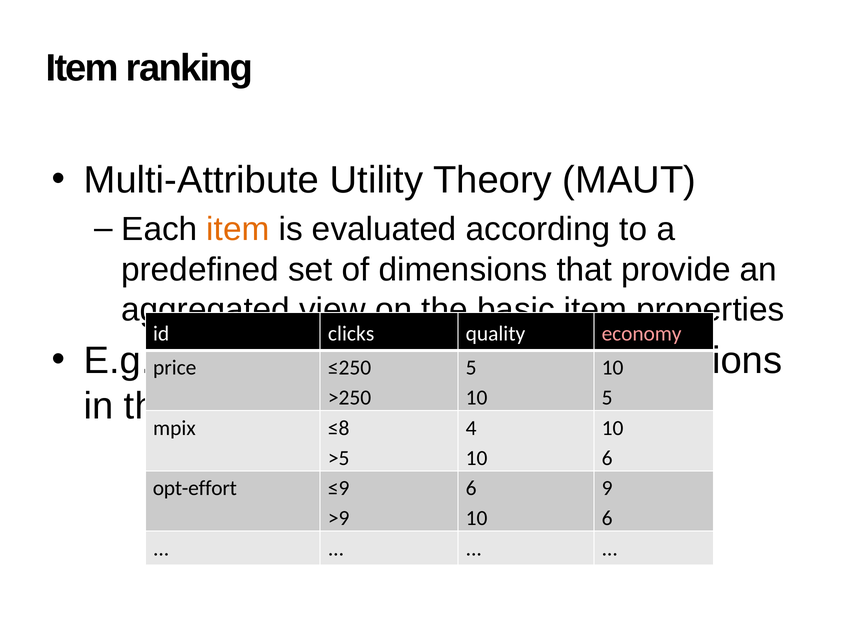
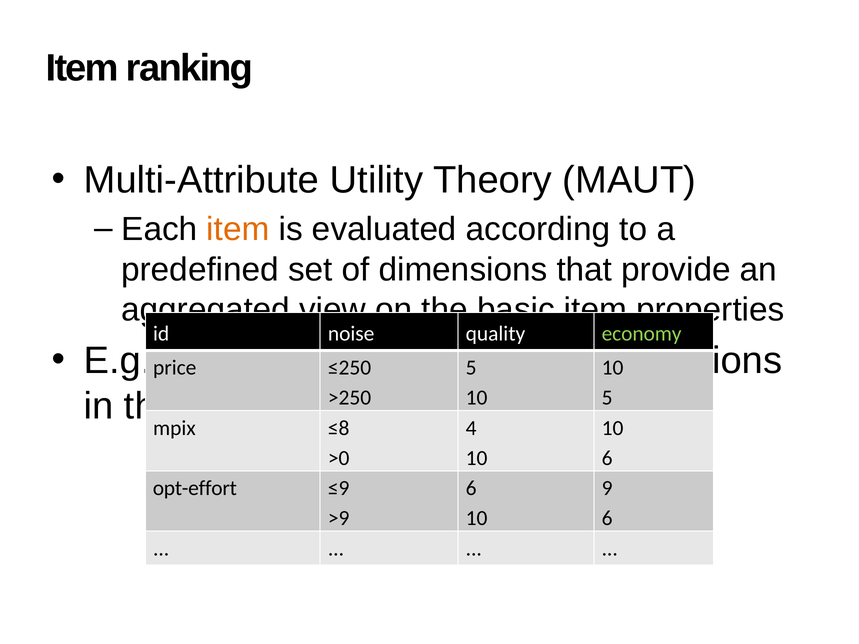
clicks: clicks -> noise
economy at (642, 334) colour: pink -> light green
>5: >5 -> >0
